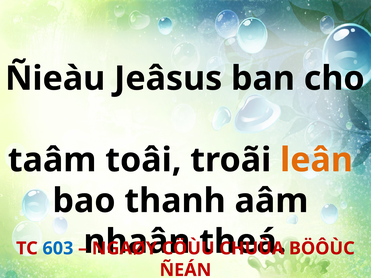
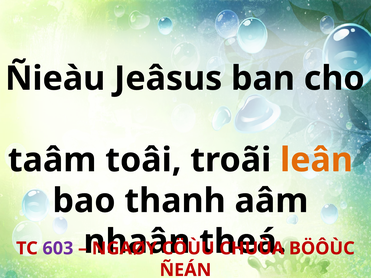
603 colour: blue -> purple
